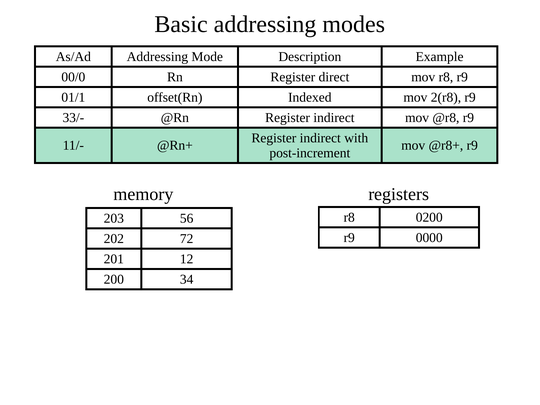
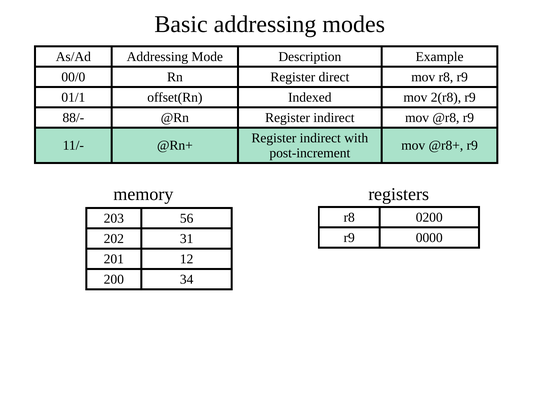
33/-: 33/- -> 88/-
72: 72 -> 31
